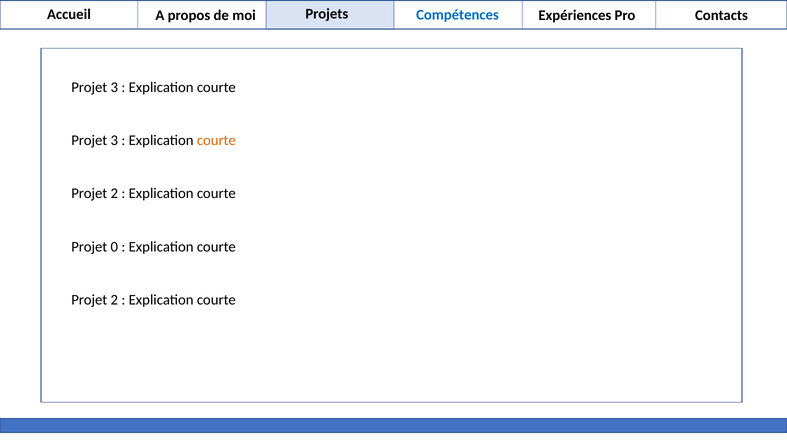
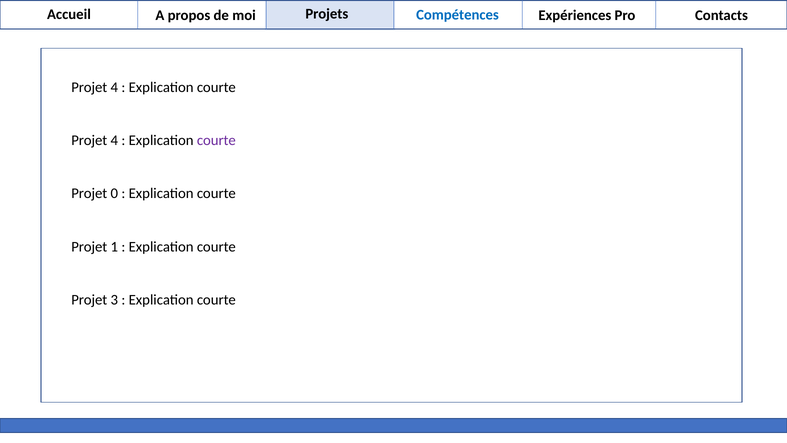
3 at (114, 87): 3 -> 4
3 at (114, 140): 3 -> 4
courte at (216, 140) colour: orange -> purple
2 at (114, 193): 2 -> 0
0: 0 -> 1
2 at (114, 300): 2 -> 3
